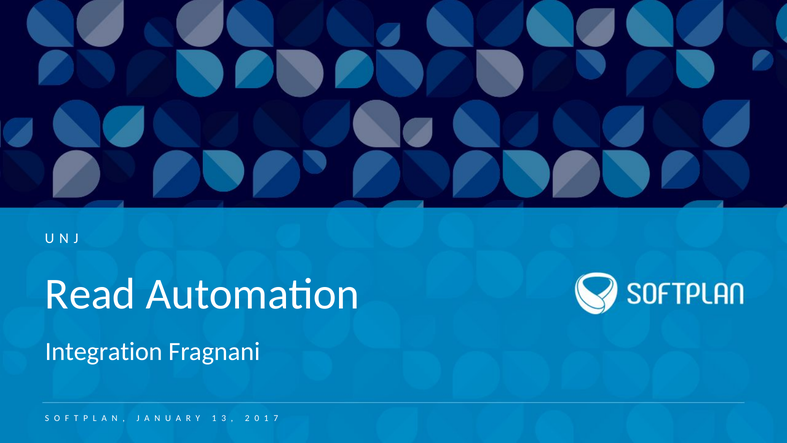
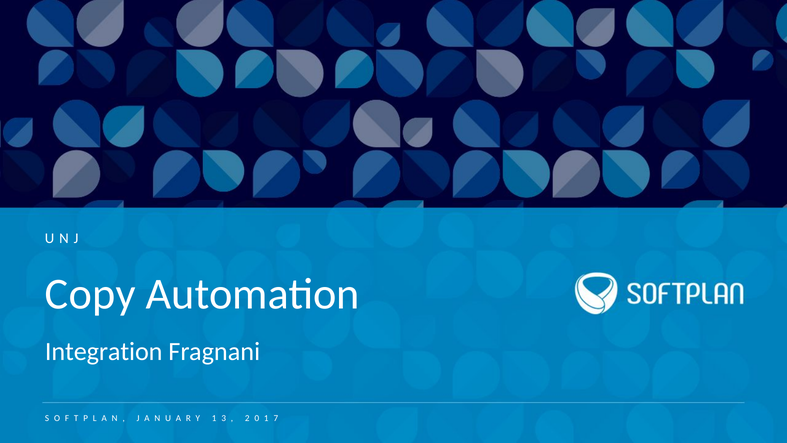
Read: Read -> Copy
